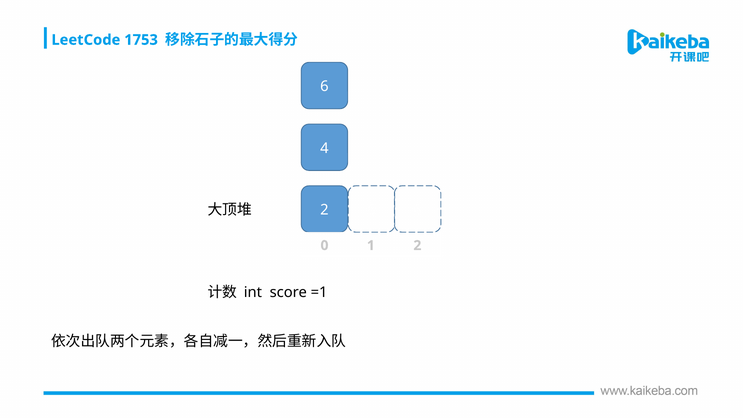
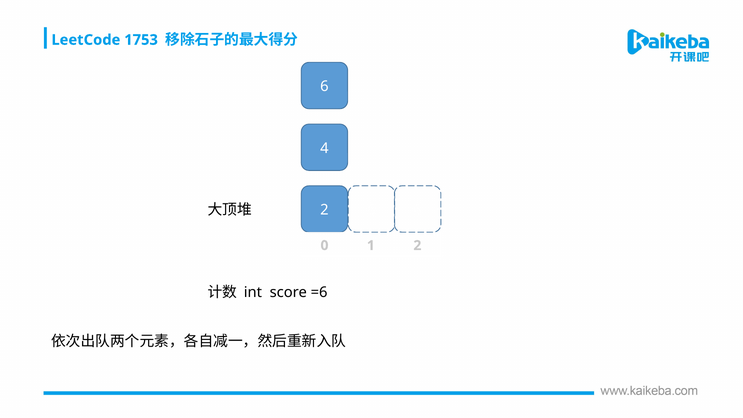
=1: =1 -> =6
